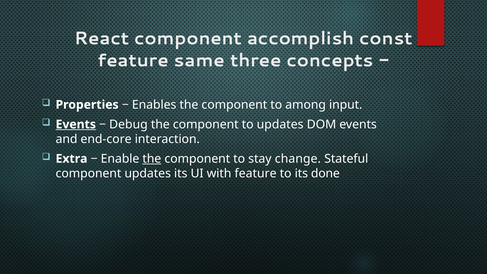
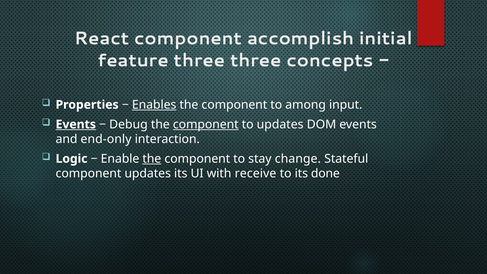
const: const -> initial
feature same: same -> three
Enables underline: none -> present
component at (206, 124) underline: none -> present
end-core: end-core -> end-only
Extra: Extra -> Logic
with feature: feature -> receive
